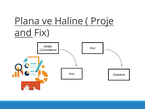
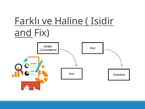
Plana: Plana -> Farklı
Proje: Proje -> Isidir
